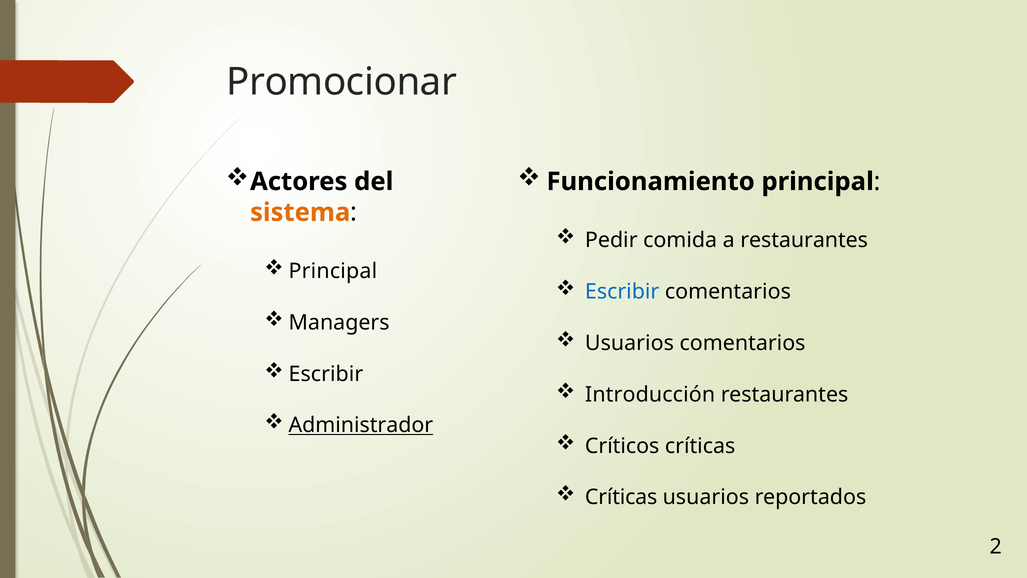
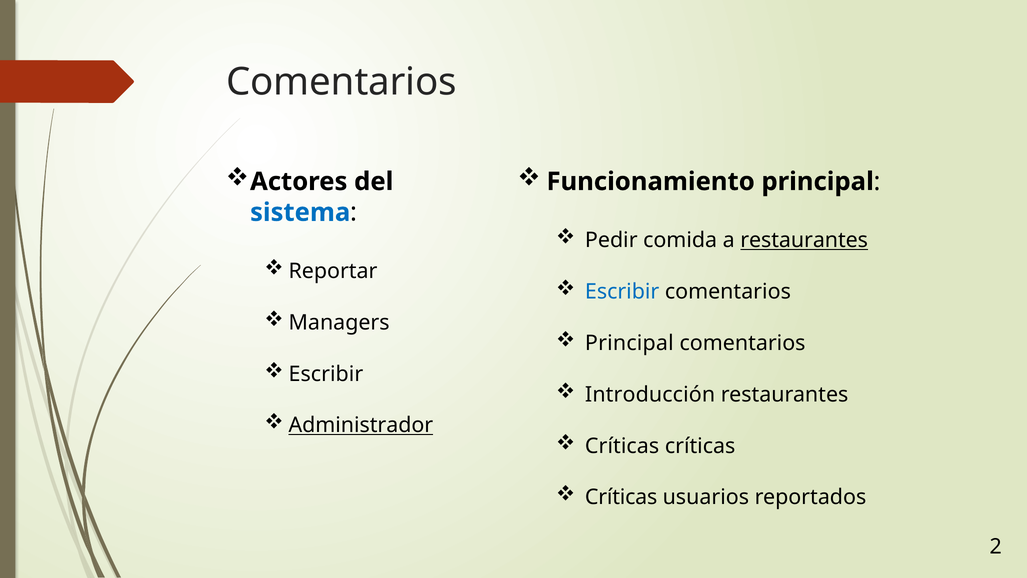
Promocionar at (342, 82): Promocionar -> Comentarios
sistema colour: orange -> blue
restaurantes at (804, 240) underline: none -> present
Principal at (333, 271): Principal -> Reportar
Usuarios at (629, 343): Usuarios -> Principal
Críticos at (622, 446): Críticos -> Críticas
